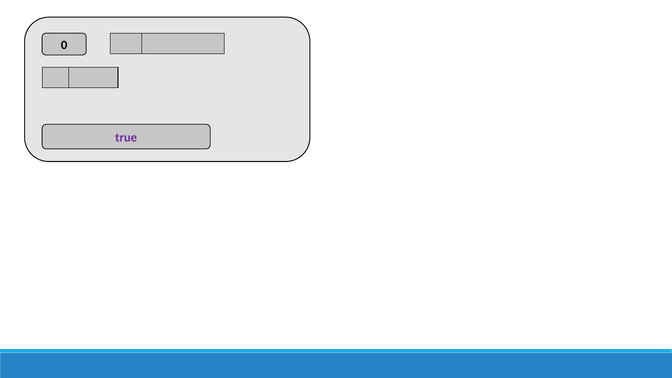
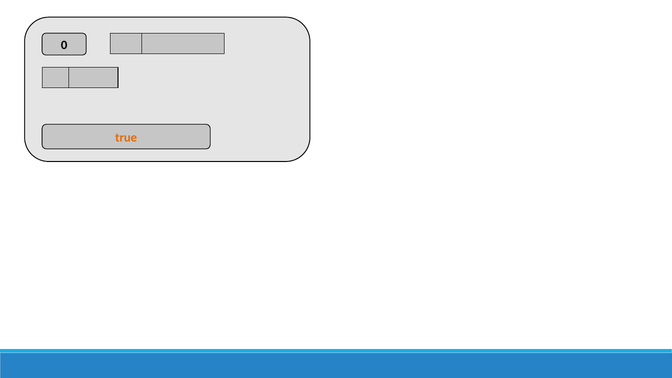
true colour: purple -> orange
